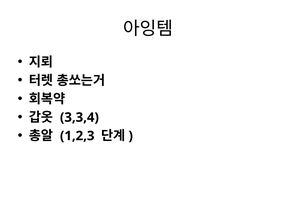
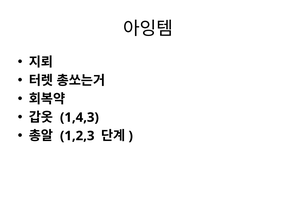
3,3,4: 3,3,4 -> 1,4,3
